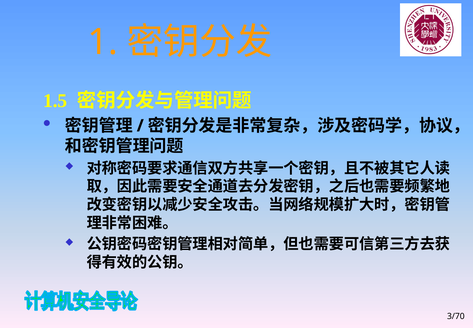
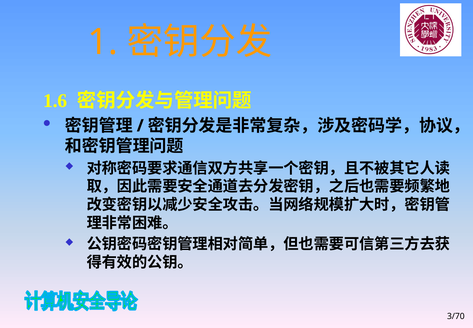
1.5: 1.5 -> 1.6
